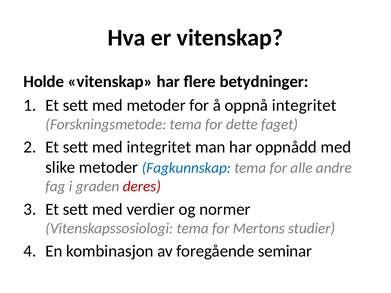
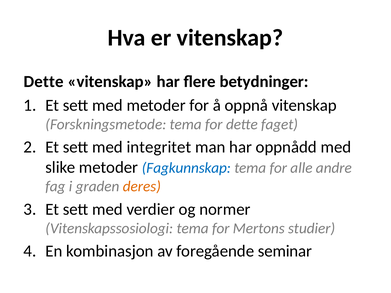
Holde at (44, 82): Holde -> Dette
oppnå integritet: integritet -> vitenskap
deres colour: red -> orange
